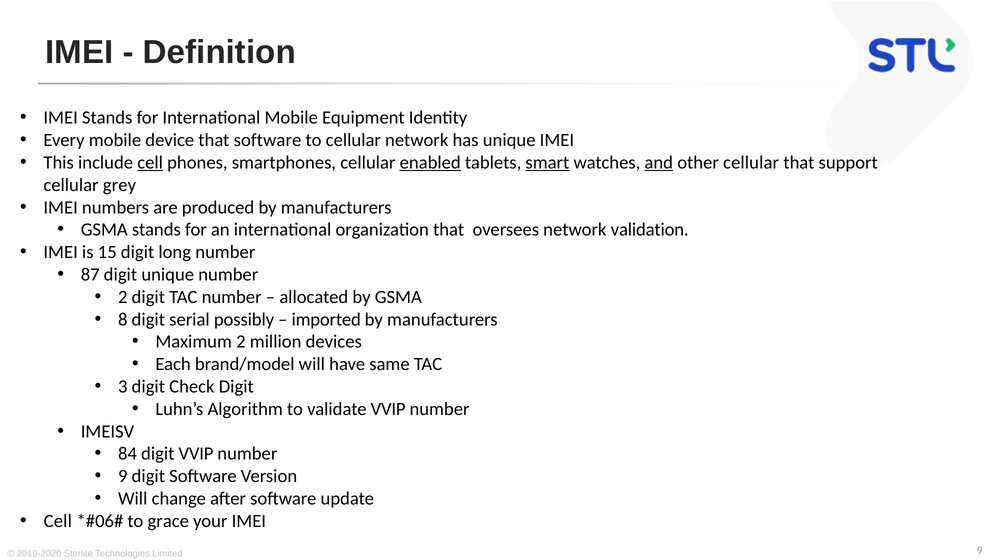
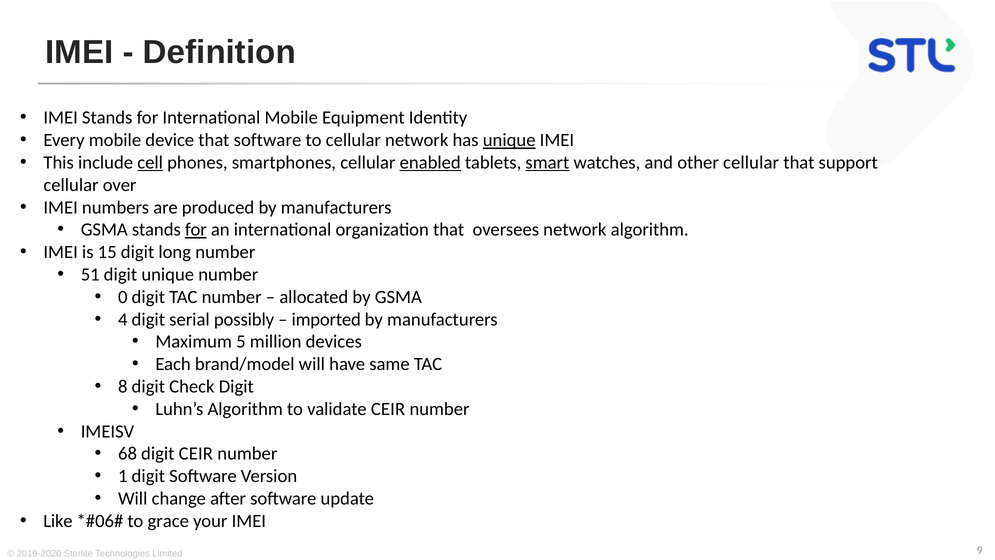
unique at (509, 140) underline: none -> present
and underline: present -> none
grey: grey -> over
for at (196, 230) underline: none -> present
network validation: validation -> algorithm
87: 87 -> 51
2 at (123, 297): 2 -> 0
8: 8 -> 4
Maximum 2: 2 -> 5
3: 3 -> 8
validate VVIP: VVIP -> CEIR
84: 84 -> 68
digit VVIP: VVIP -> CEIR
9 at (123, 476): 9 -> 1
Cell at (58, 521): Cell -> Like
